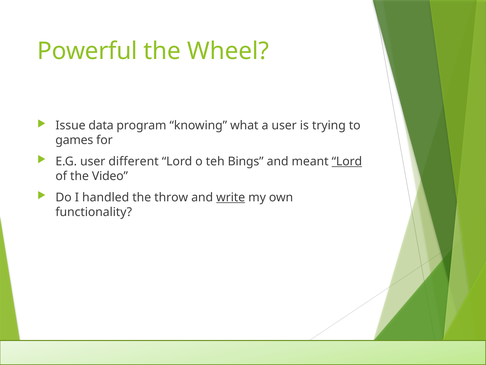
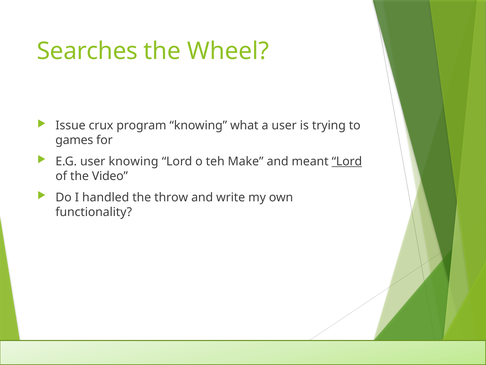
Powerful: Powerful -> Searches
data: data -> crux
user different: different -> knowing
Bings: Bings -> Make
write underline: present -> none
